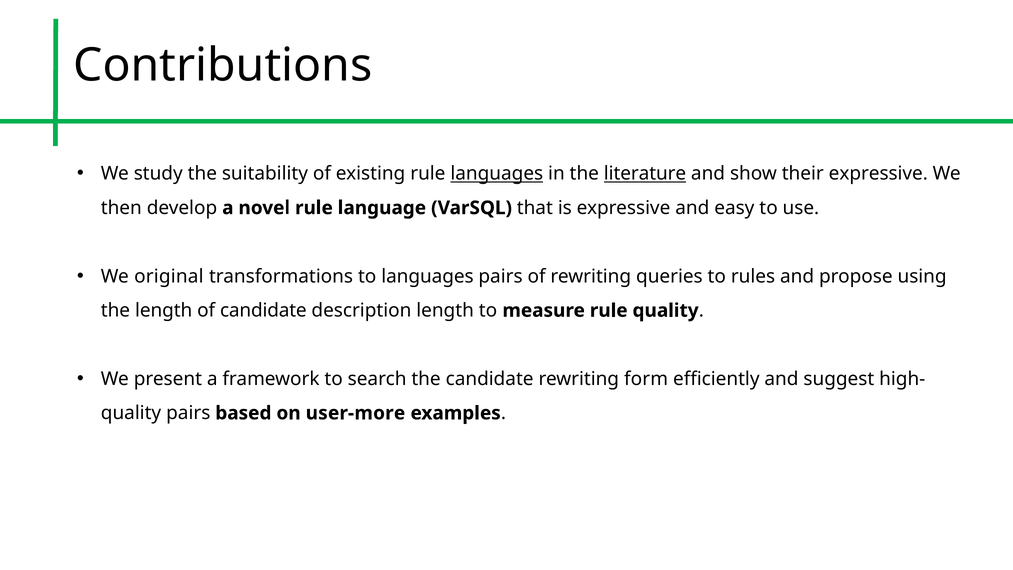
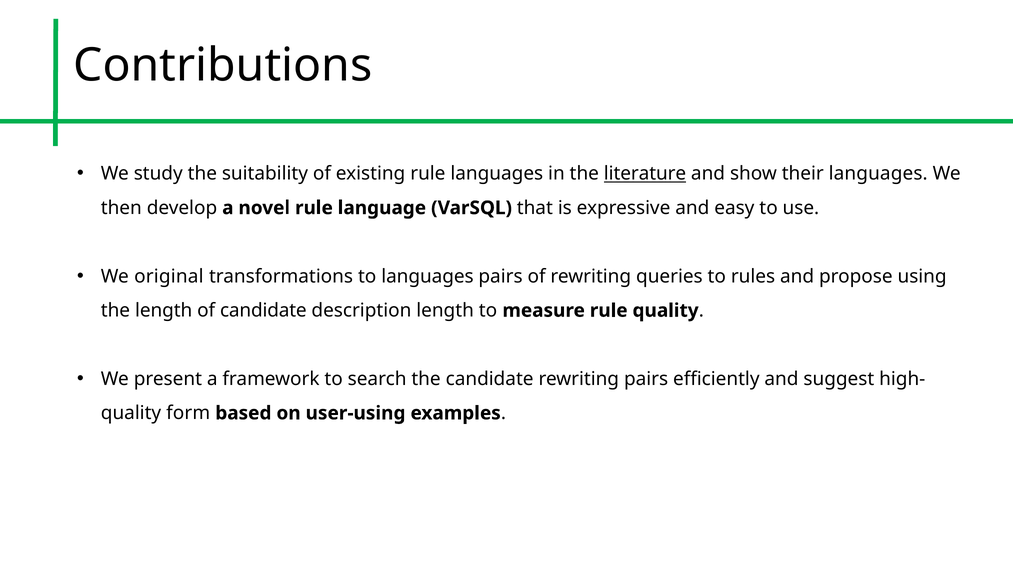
languages at (497, 174) underline: present -> none
their expressive: expressive -> languages
rewriting form: form -> pairs
quality pairs: pairs -> form
user-more: user-more -> user-using
